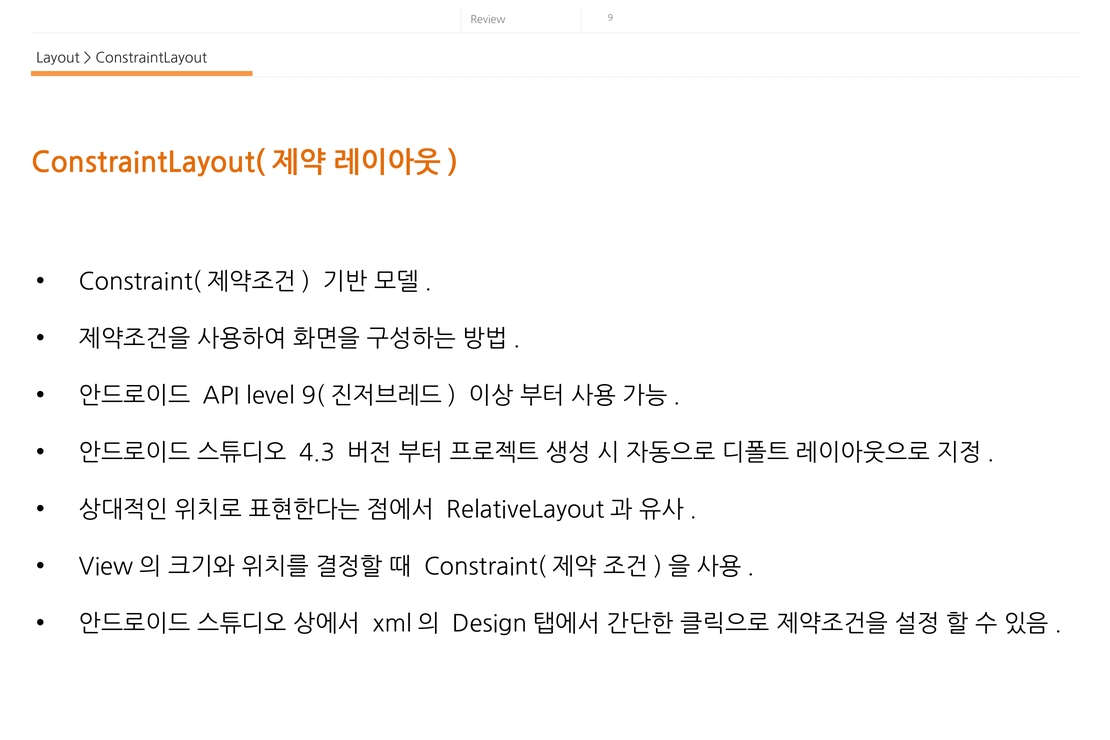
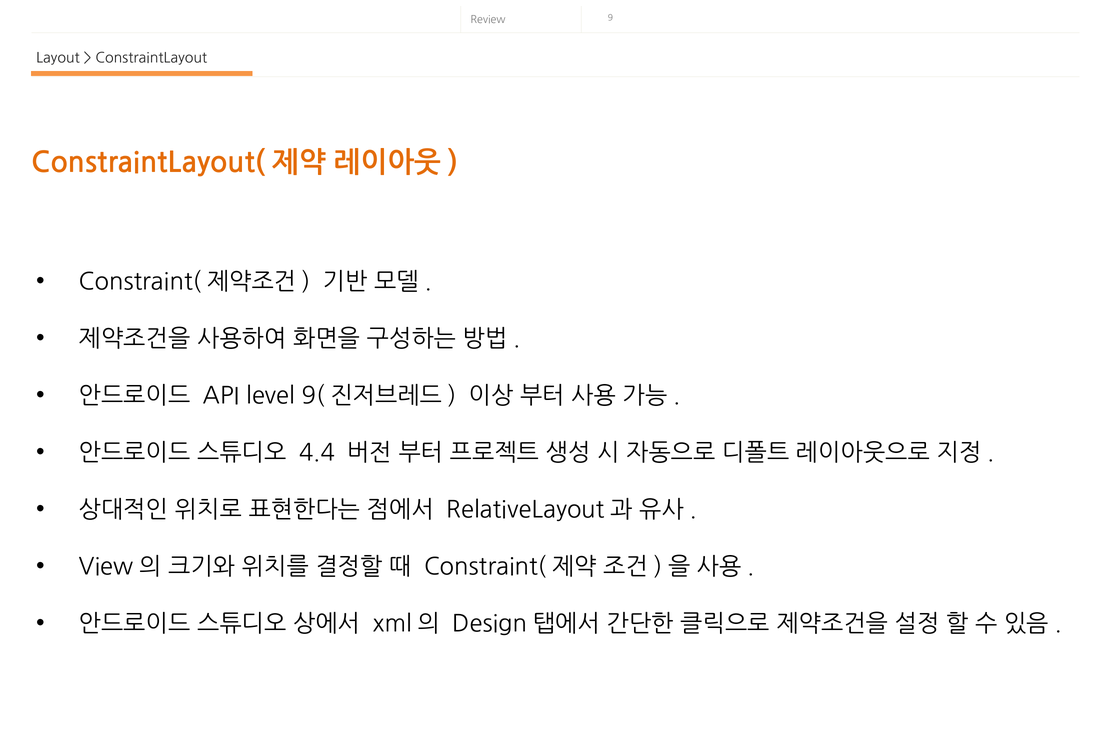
4.3: 4.3 -> 4.4
